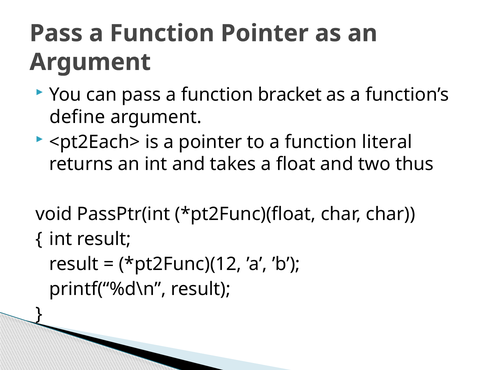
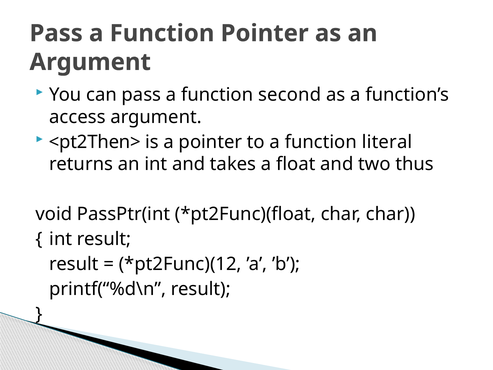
bracket: bracket -> second
define: define -> access
<pt2Each>: <pt2Each> -> <pt2Then>
